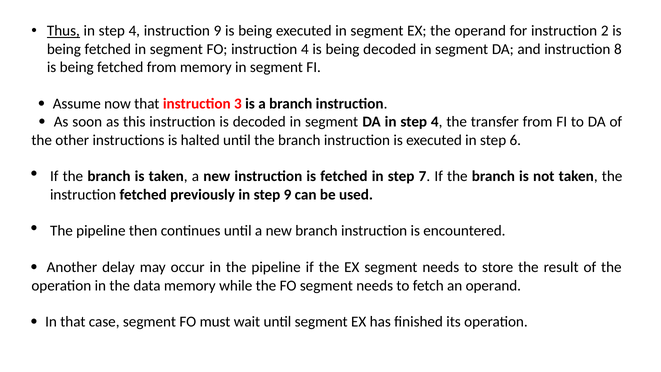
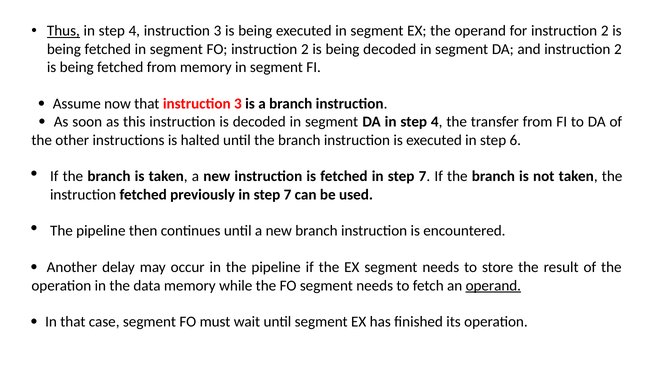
4 instruction 9: 9 -> 3
FO instruction 4: 4 -> 2
and instruction 8: 8 -> 2
previously in step 9: 9 -> 7
operand at (493, 285) underline: none -> present
